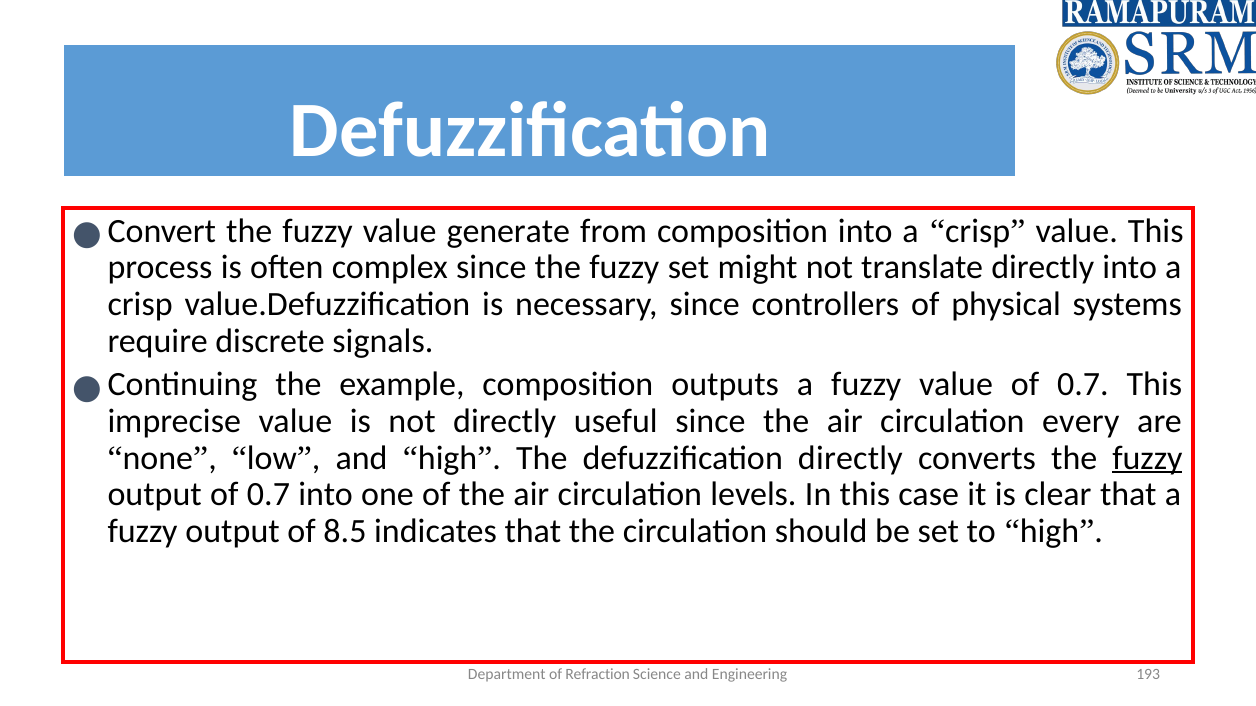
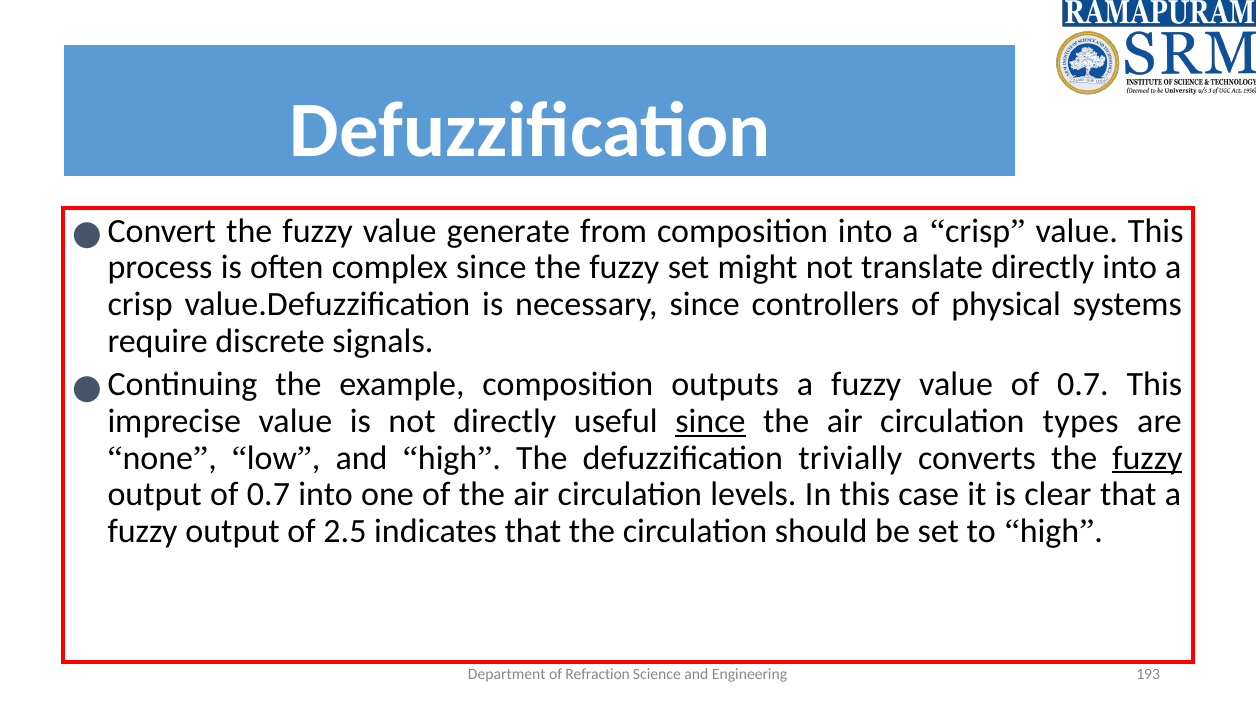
since at (710, 421) underline: none -> present
every: every -> types
defuzzification directly: directly -> trivially
8.5: 8.5 -> 2.5
